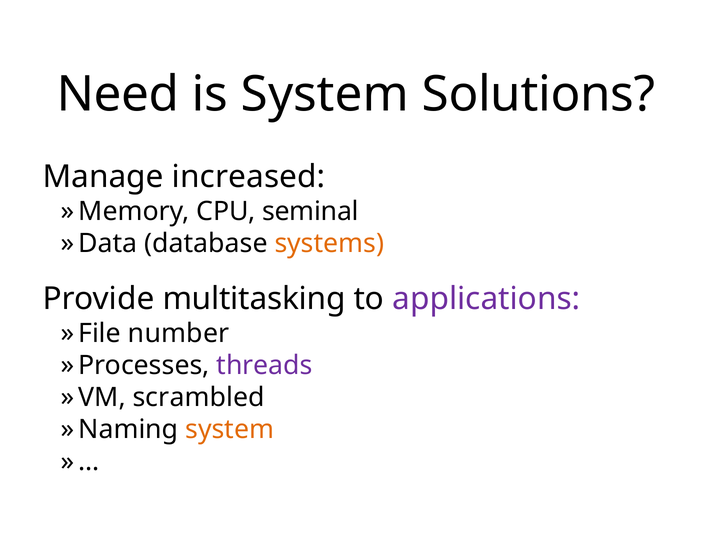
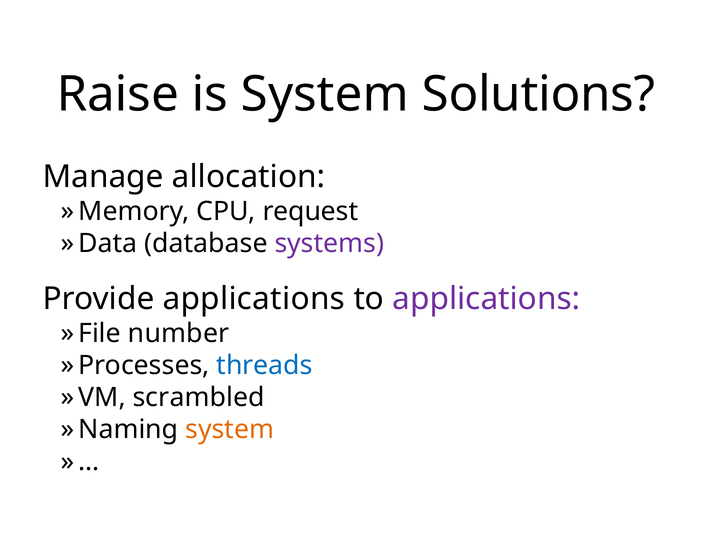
Need: Need -> Raise
increased: increased -> allocation
seminal: seminal -> request
systems colour: orange -> purple
Provide multitasking: multitasking -> applications
threads colour: purple -> blue
